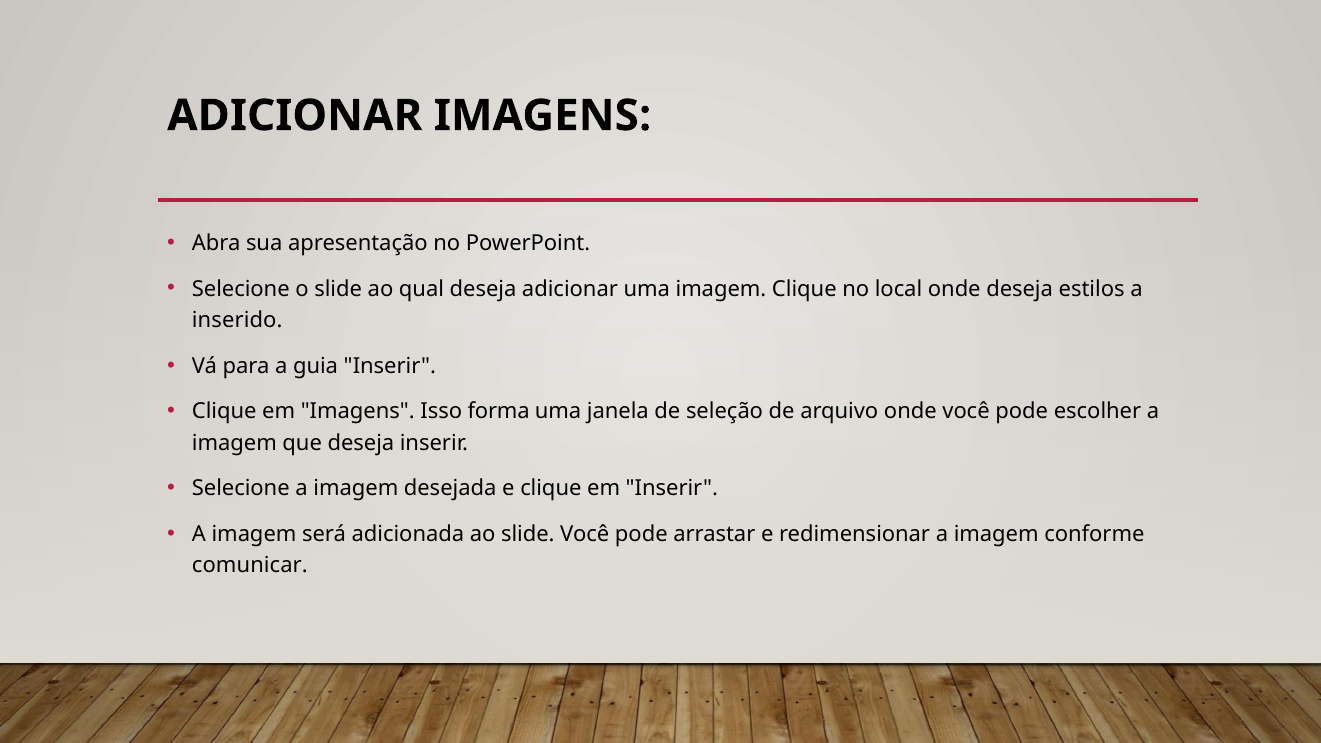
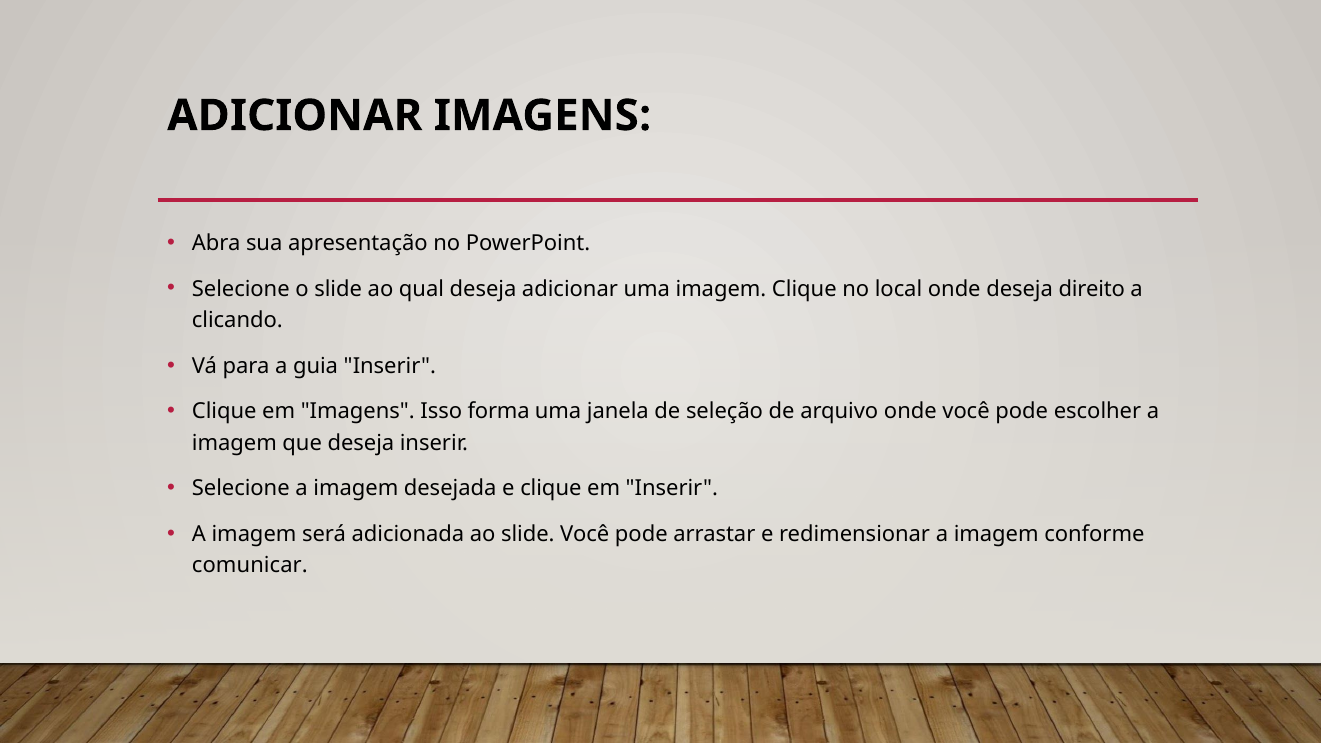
estilos: estilos -> direito
inserido: inserido -> clicando
